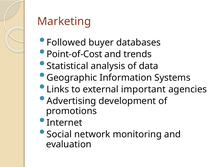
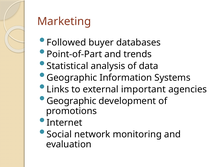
Point-of-Cost: Point-of-Cost -> Point-of-Part
Advertising at (71, 101): Advertising -> Geographic
